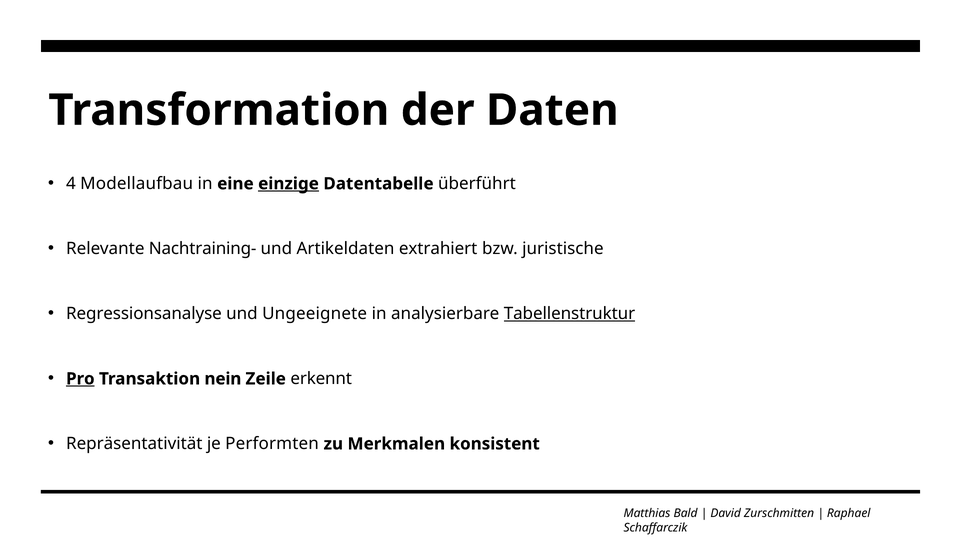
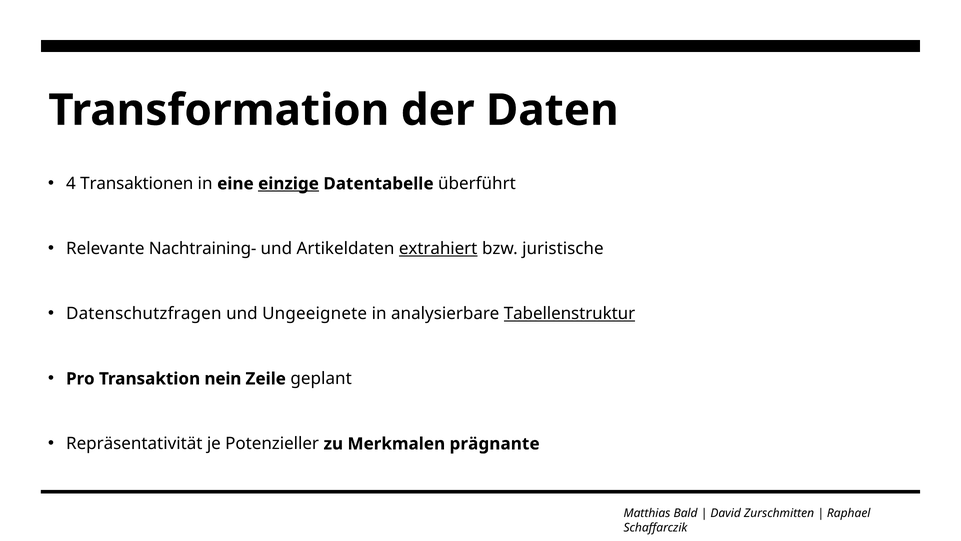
Modellaufbau: Modellaufbau -> Transaktionen
extrahiert underline: none -> present
Regressionsanalyse: Regressionsanalyse -> Datenschutzfragen
Pro underline: present -> none
erkennt: erkennt -> geplant
Performten: Performten -> Potenzieller
konsistent: konsistent -> prägnante
